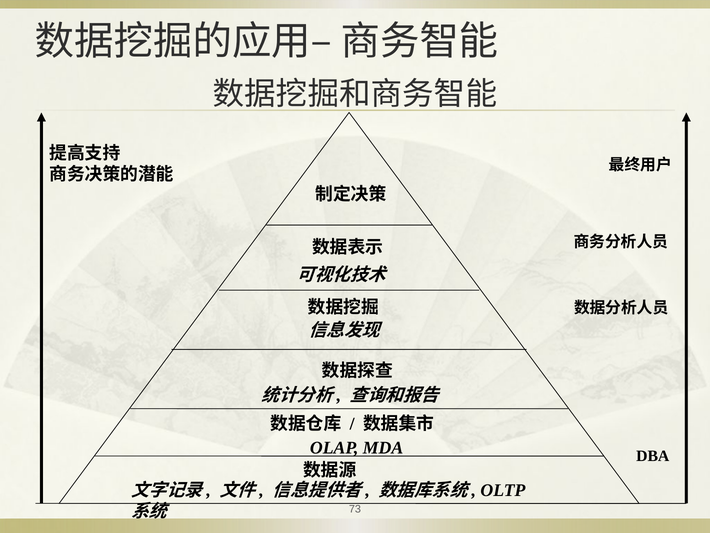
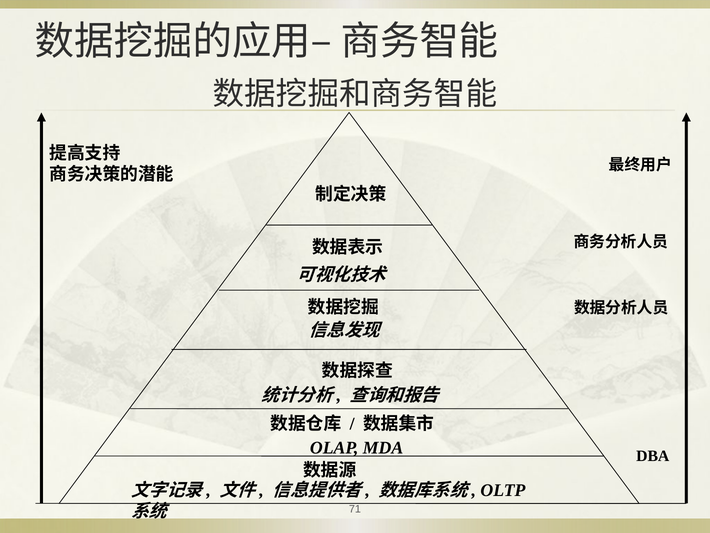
73: 73 -> 71
